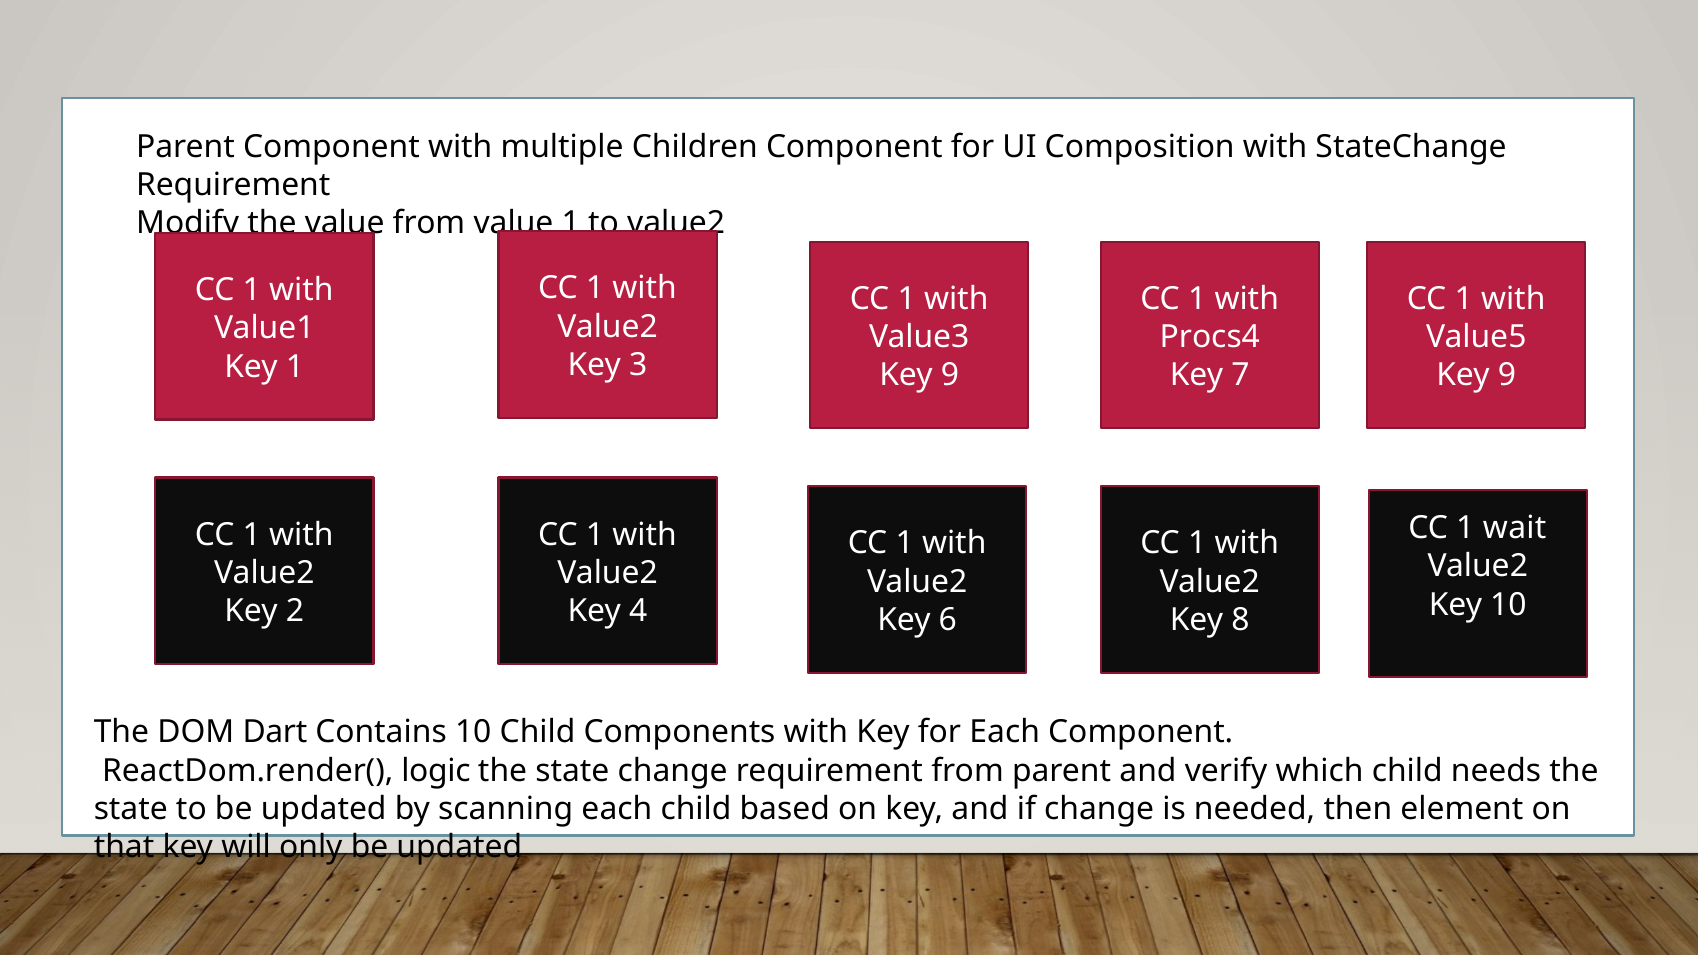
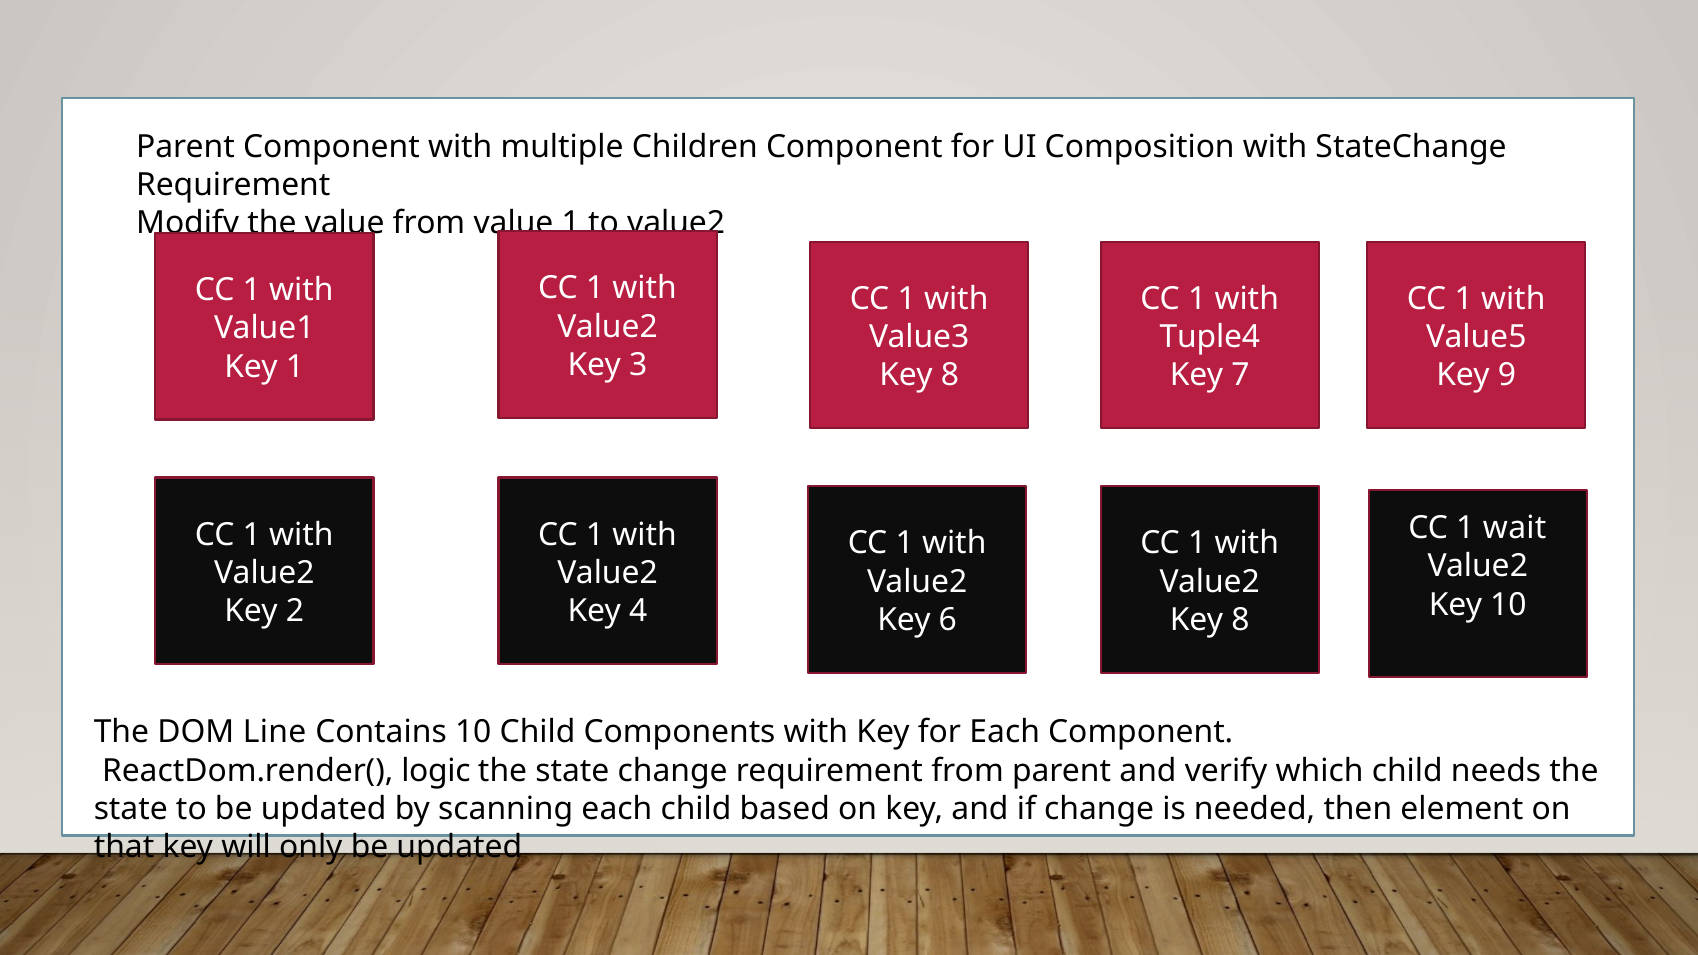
Procs4: Procs4 -> Tuple4
9 at (950, 375): 9 -> 8
Dart: Dart -> Line
